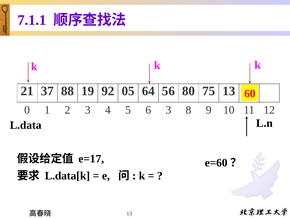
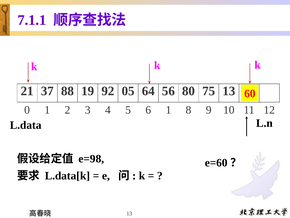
6 3: 3 -> 1
e=17: e=17 -> e=98
